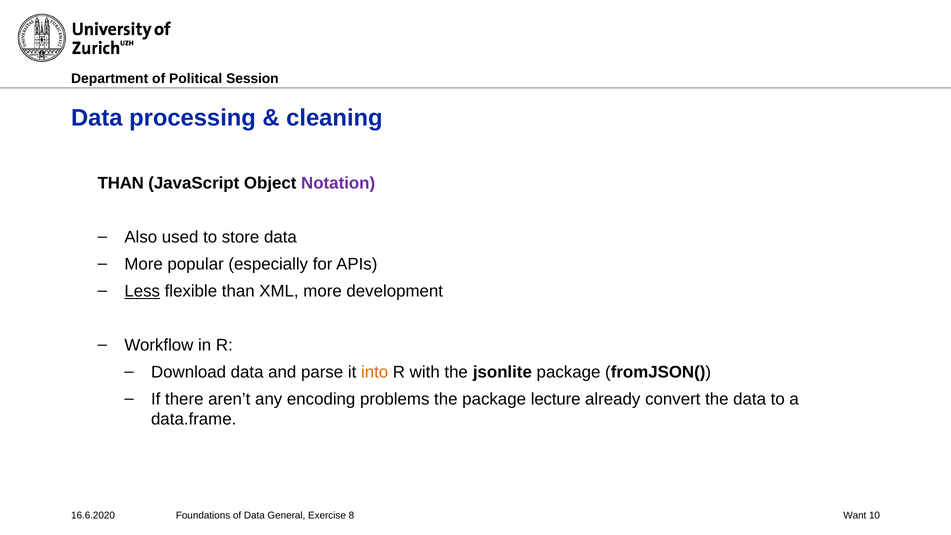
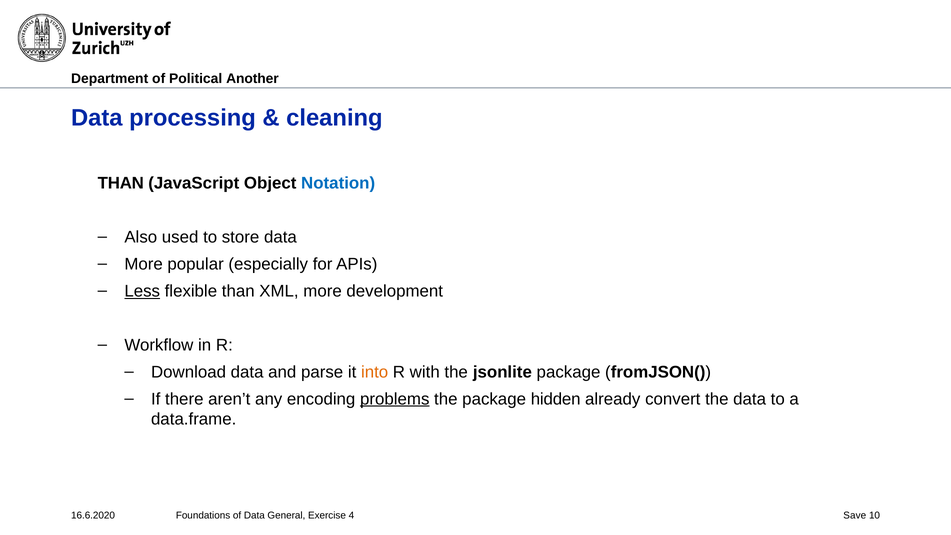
Session: Session -> Another
Notation colour: purple -> blue
problems underline: none -> present
lecture: lecture -> hidden
8: 8 -> 4
Want: Want -> Save
